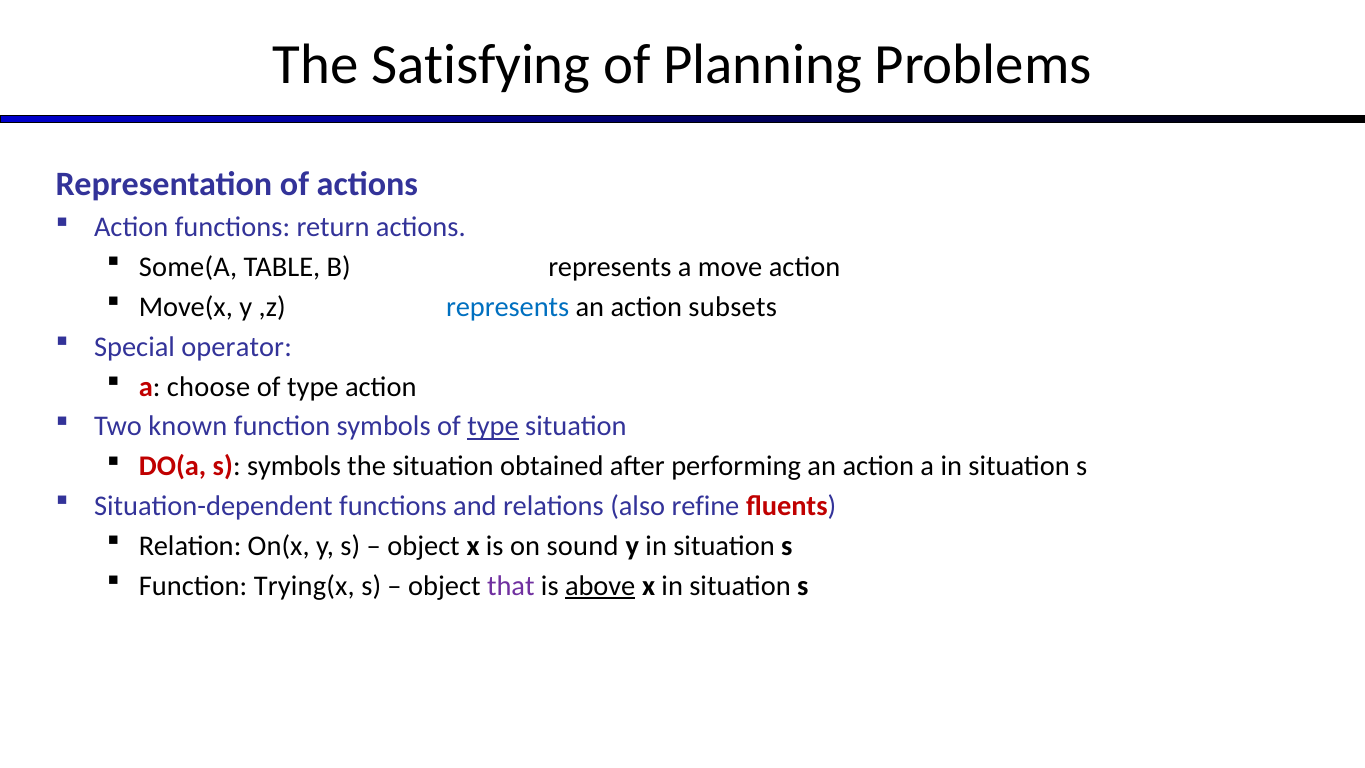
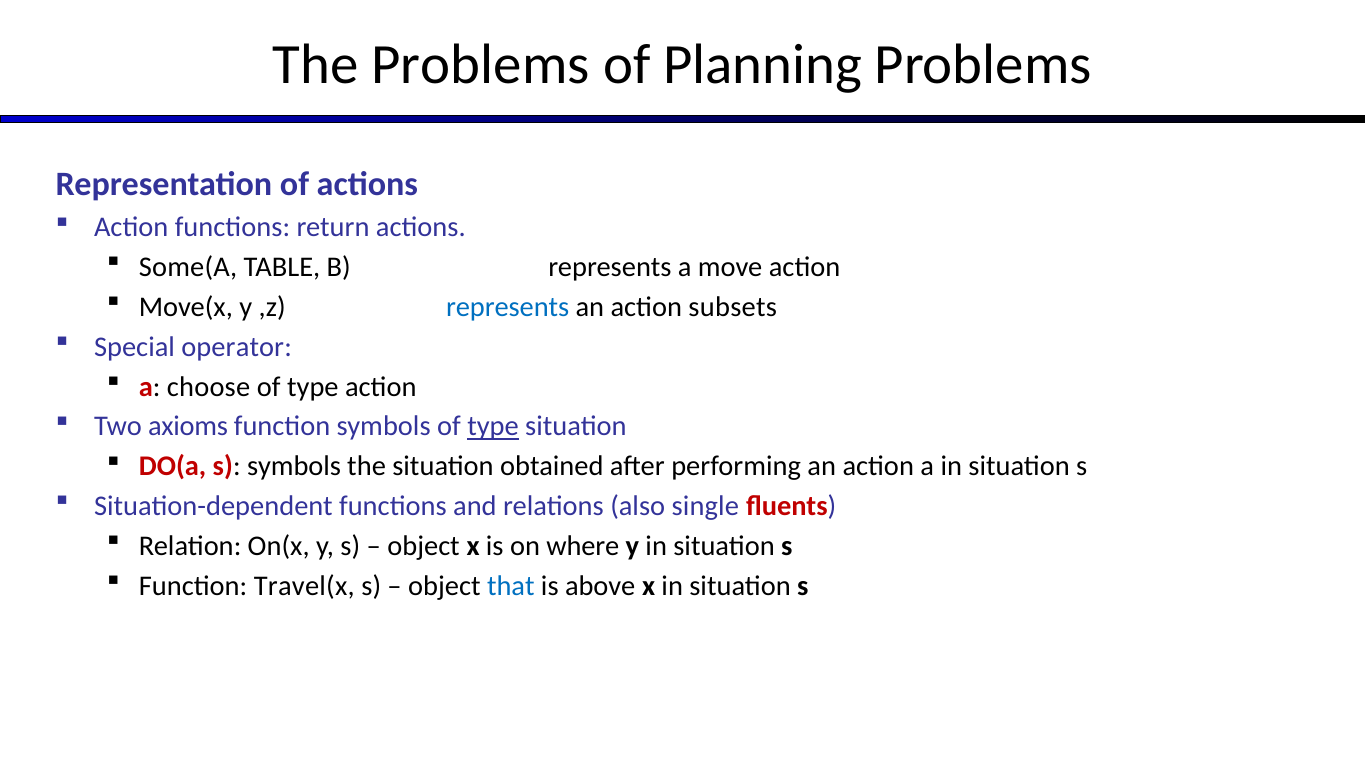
The Satisfying: Satisfying -> Problems
known: known -> axioms
refine: refine -> single
sound: sound -> where
Trying(x: Trying(x -> Travel(x
that colour: purple -> blue
above underline: present -> none
